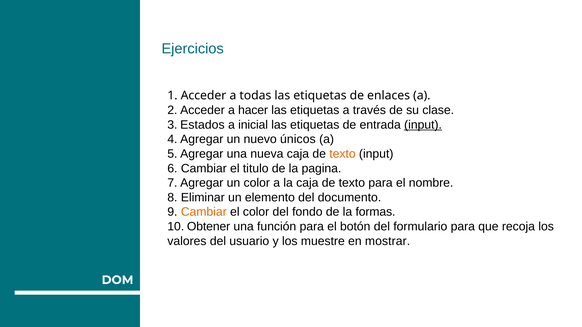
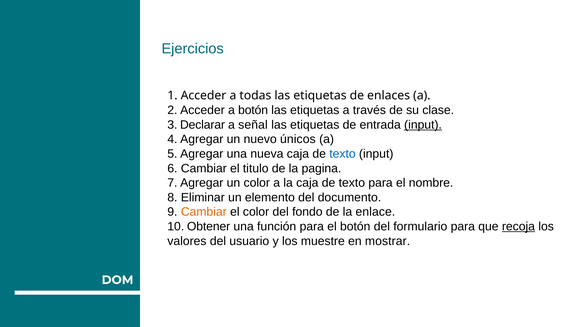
a hacer: hacer -> botón
Estados: Estados -> Declarar
inicial: inicial -> señal
texto at (342, 154) colour: orange -> blue
formas: formas -> enlace
recoja underline: none -> present
